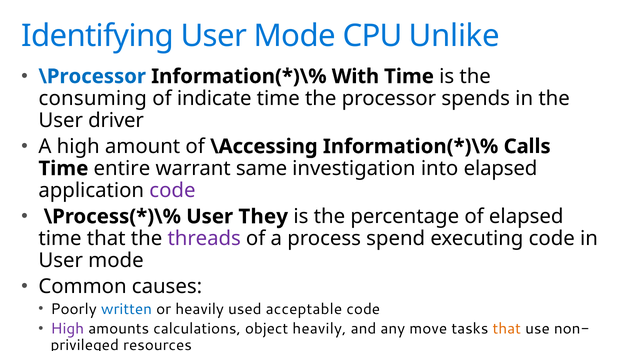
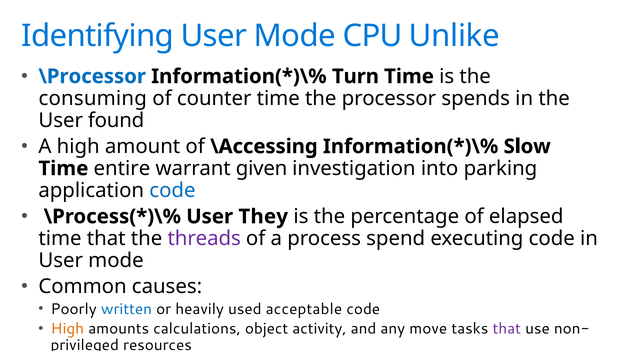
With: With -> Turn
indicate: indicate -> counter
driver: driver -> found
Calls: Calls -> Slow
same: same -> given
into elapsed: elapsed -> parking
code at (172, 190) colour: purple -> blue
High at (67, 329) colour: purple -> orange
object heavily: heavily -> activity
that at (507, 329) colour: orange -> purple
